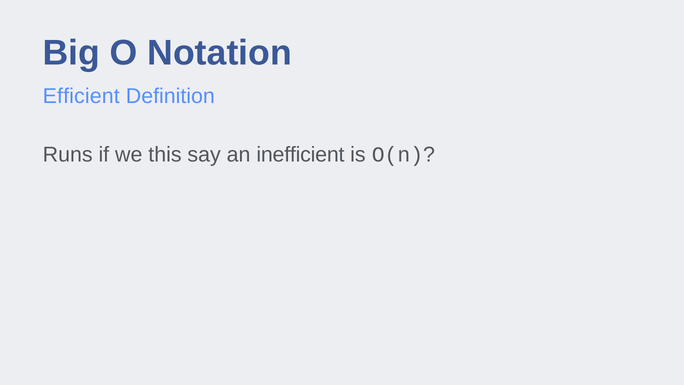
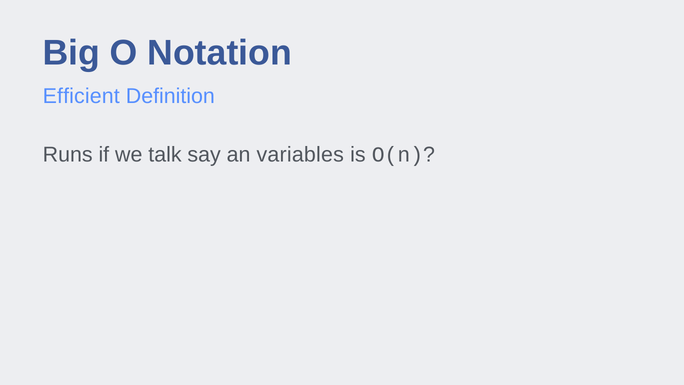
this: this -> talk
inefficient: inefficient -> variables
